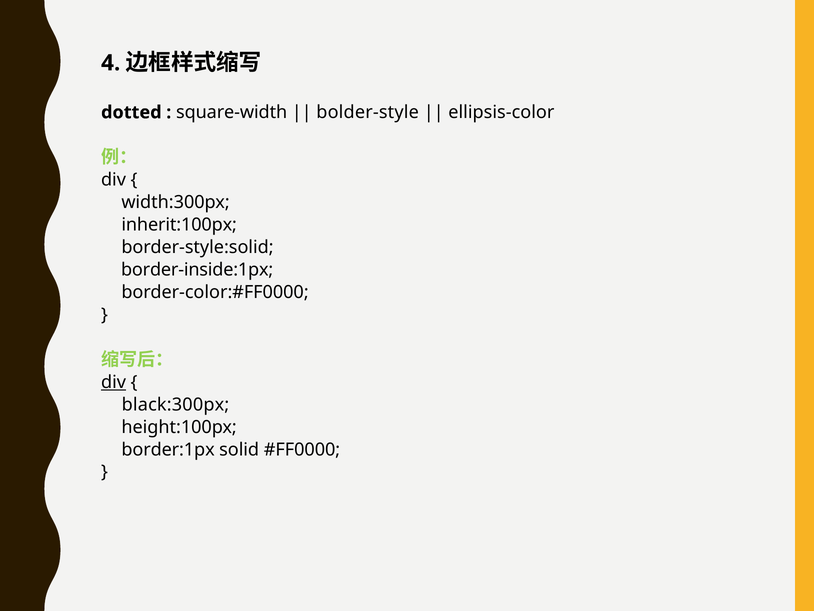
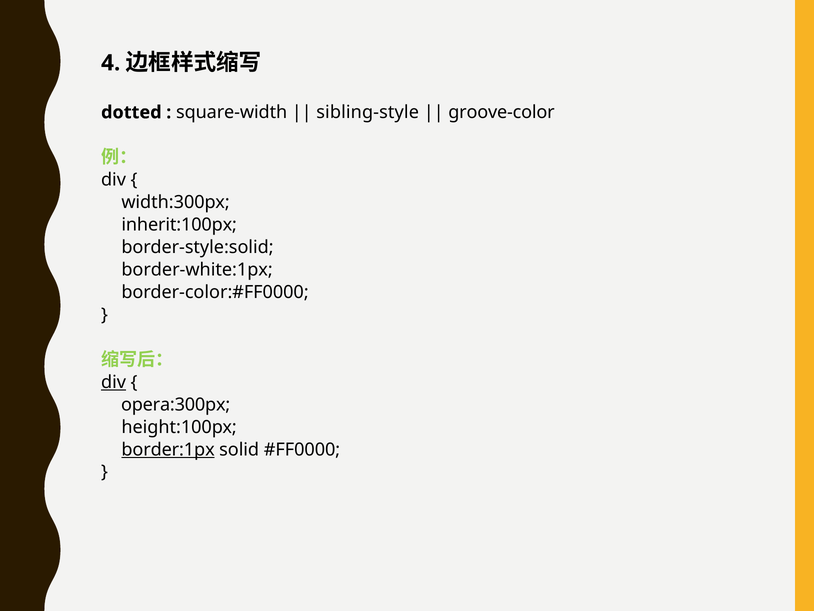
bolder-style: bolder-style -> sibling-style
ellipsis-color: ellipsis-color -> groove-color
border-inside:1px: border-inside:1px -> border-white:1px
black:300px: black:300px -> opera:300px
border:1px underline: none -> present
